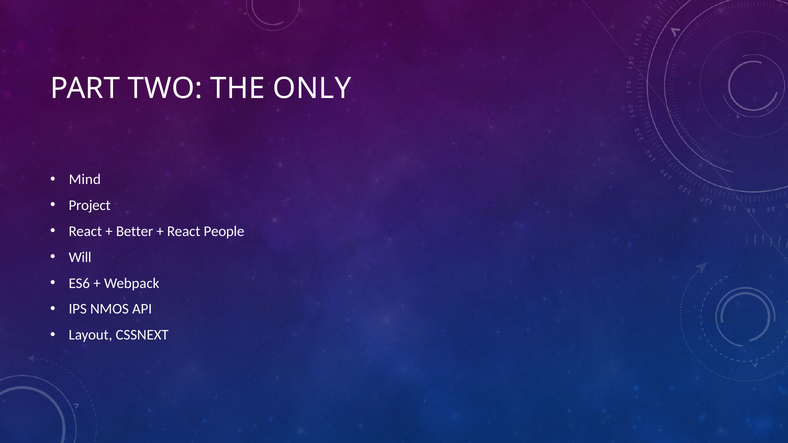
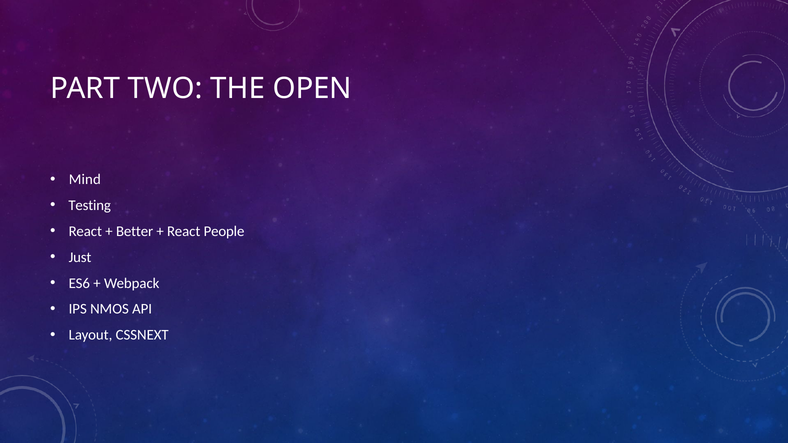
ONLY: ONLY -> OPEN
Project: Project -> Testing
Will: Will -> Just
